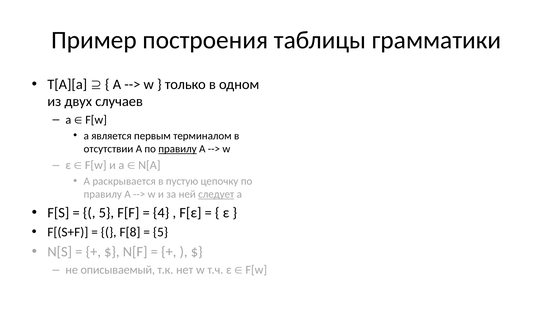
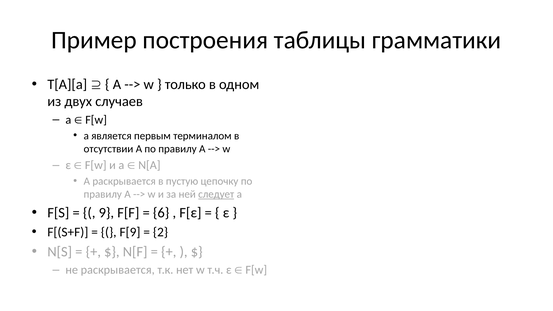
правилу at (178, 149) underline: present -> none
5 at (106, 213): 5 -> 9
4: 4 -> 6
F[8: F[8 -> F[9
5 at (161, 232): 5 -> 2
не описываемый: описываемый -> раскрывается
